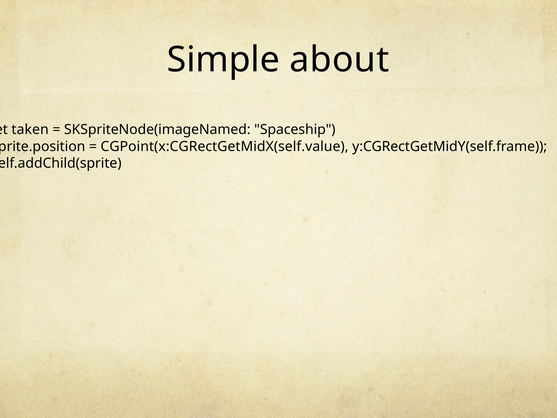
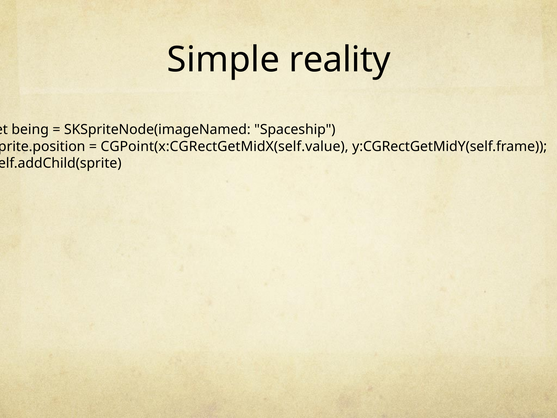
about: about -> reality
taken: taken -> being
